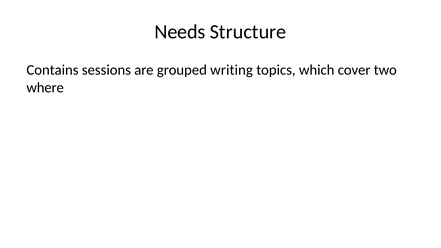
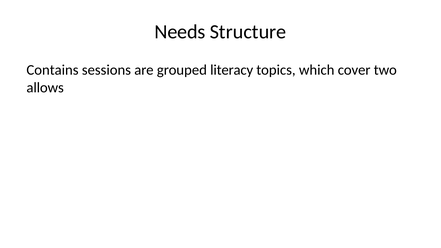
writing: writing -> literacy
where: where -> allows
